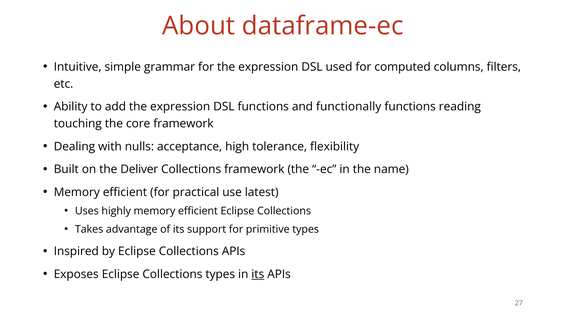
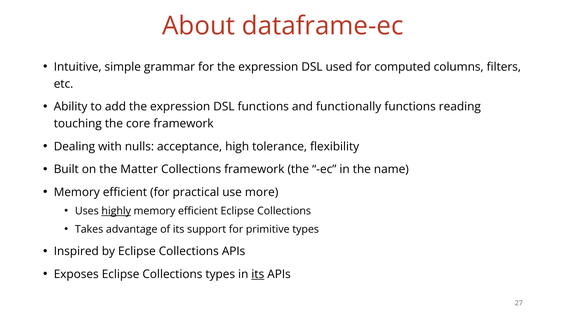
Deliver: Deliver -> Matter
latest: latest -> more
highly underline: none -> present
